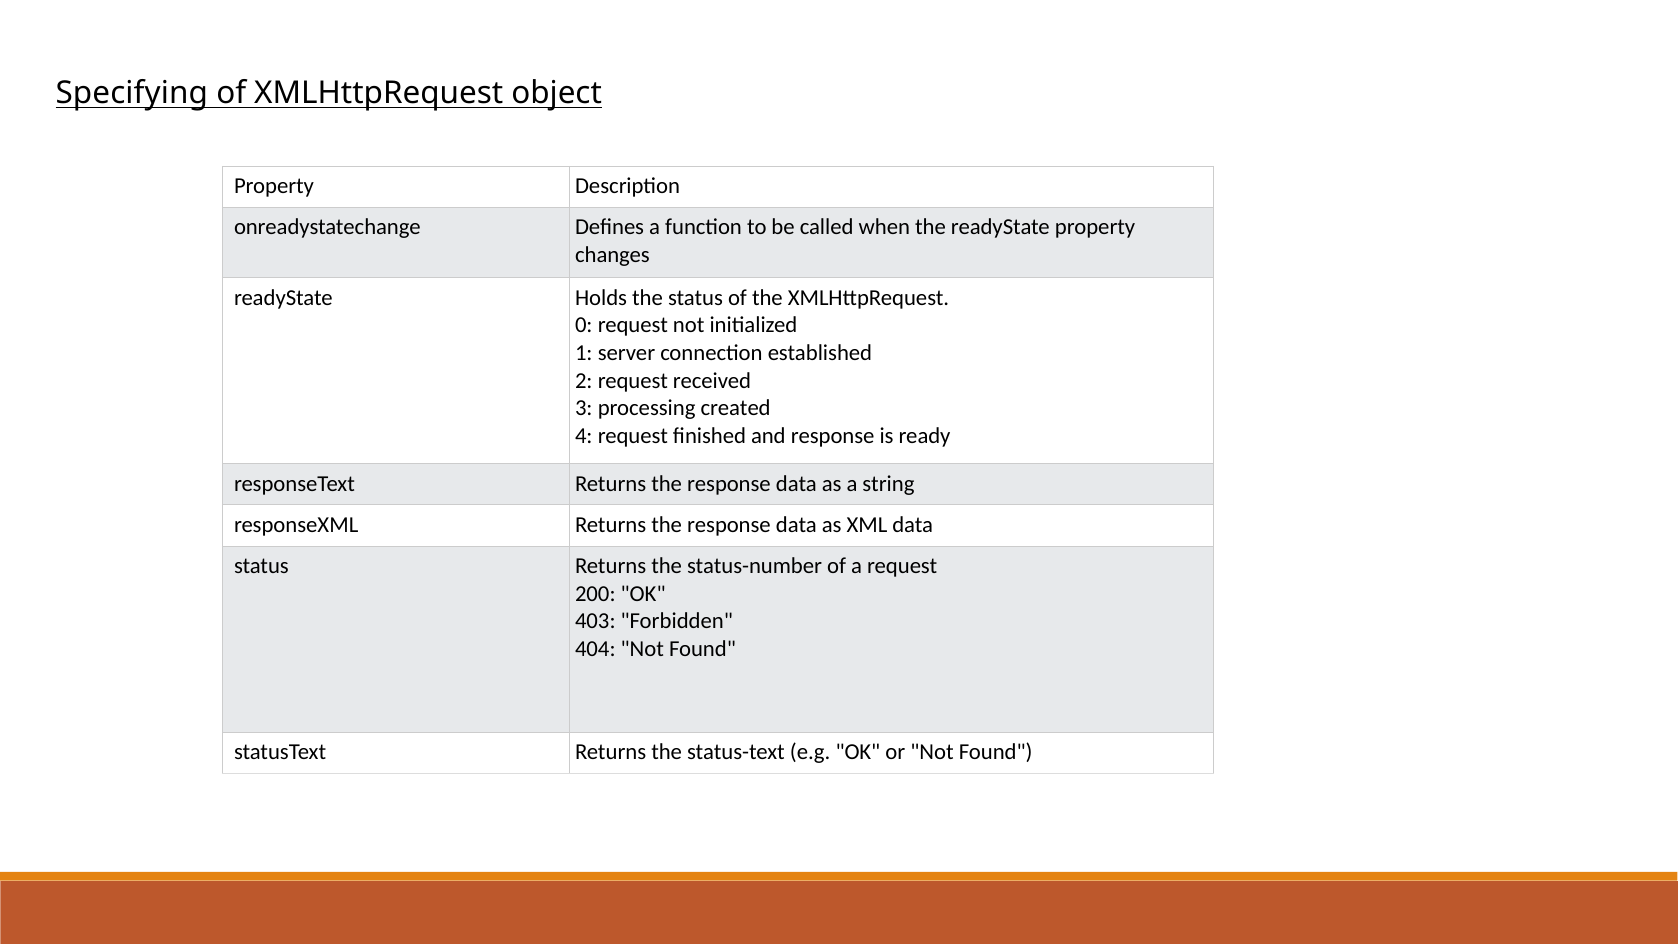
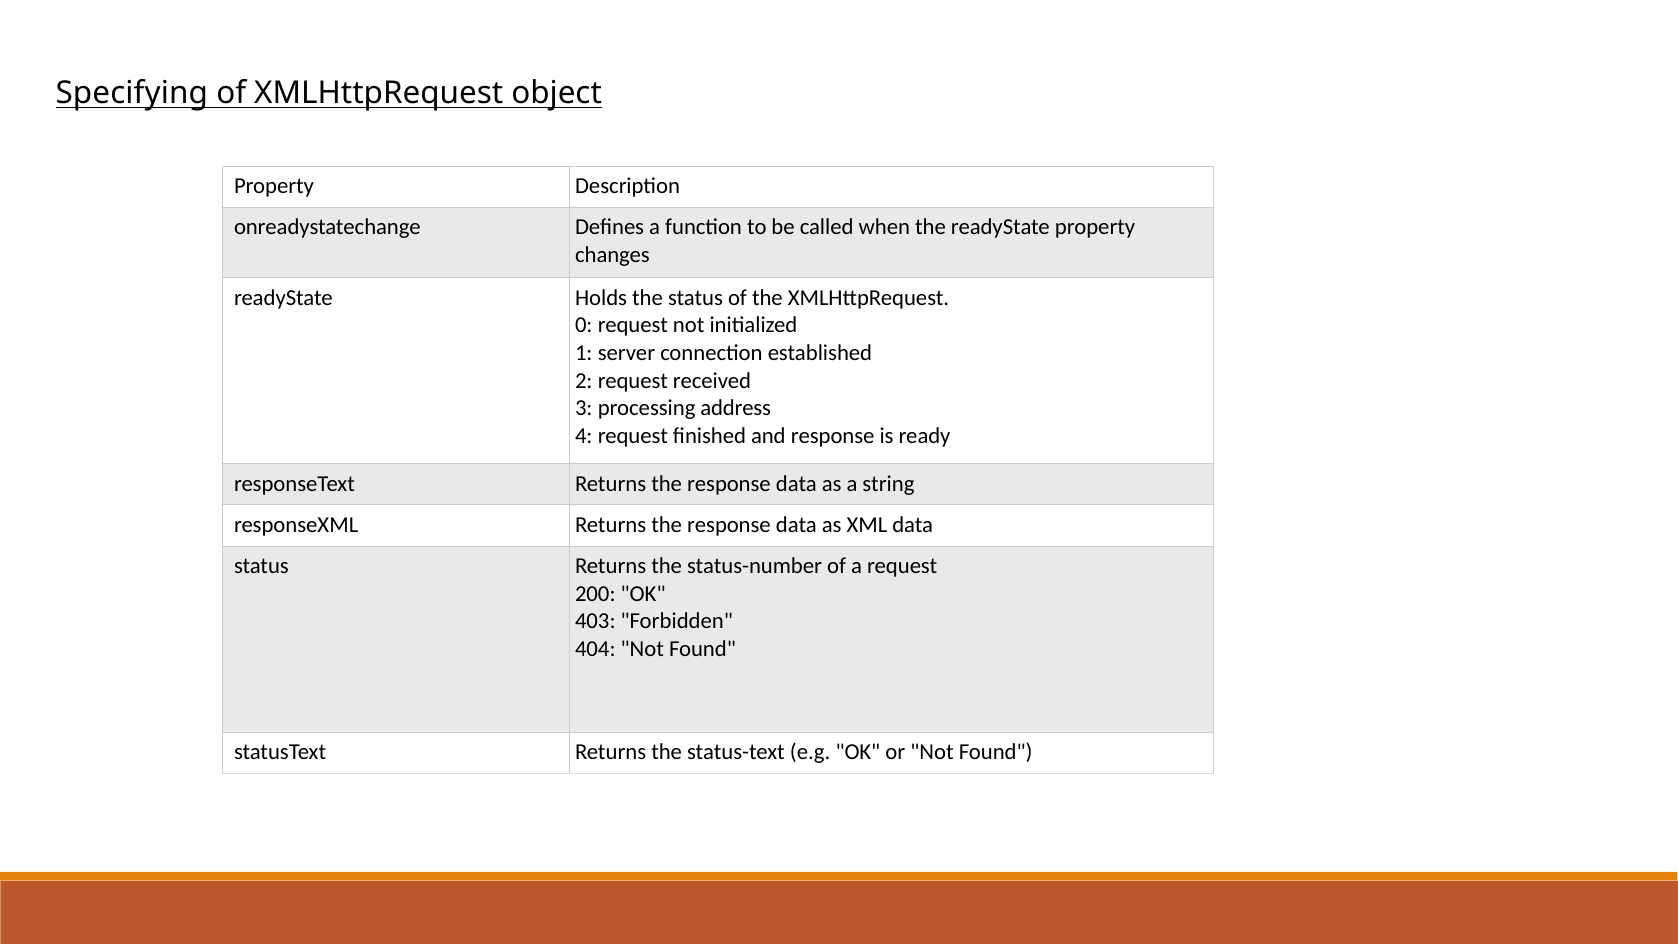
created: created -> address
